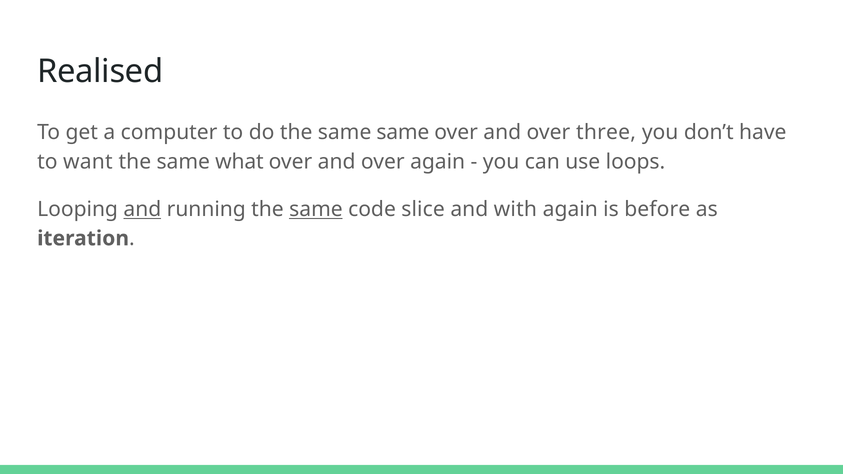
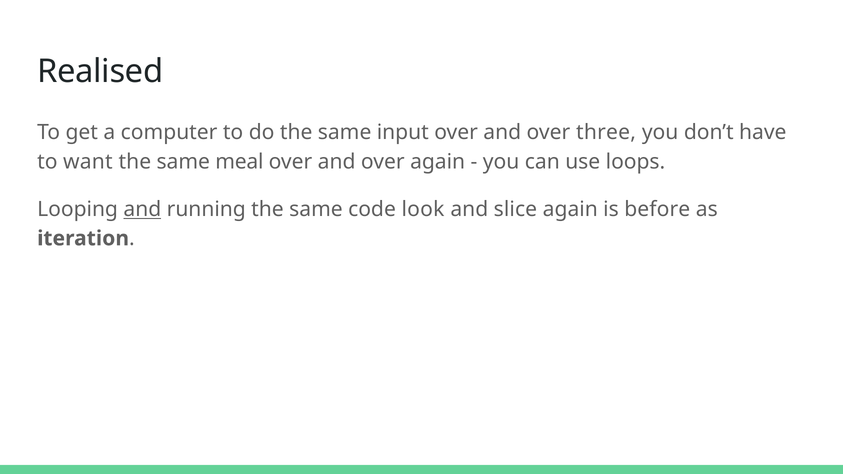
same same: same -> input
what: what -> meal
same at (316, 209) underline: present -> none
slice: slice -> look
with: with -> slice
